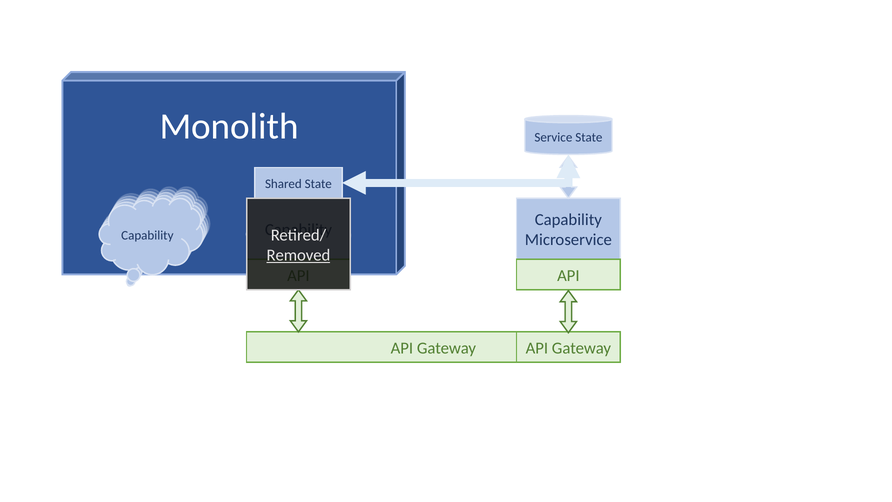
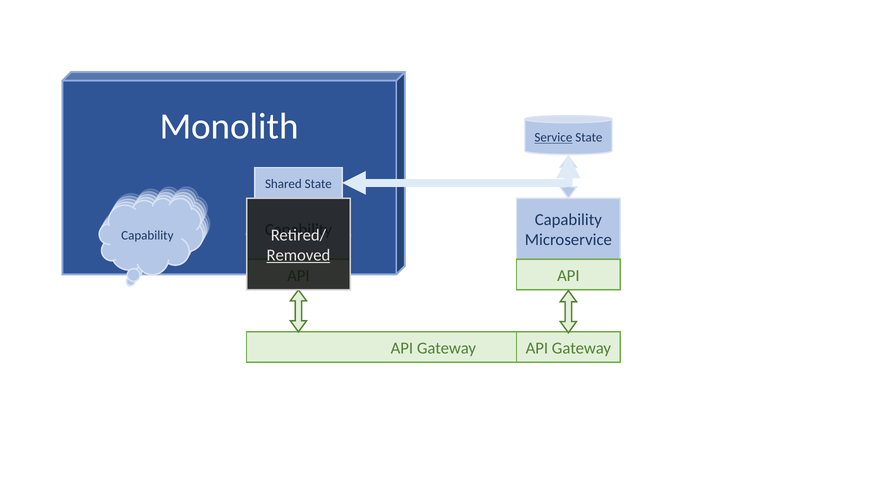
Service underline: none -> present
